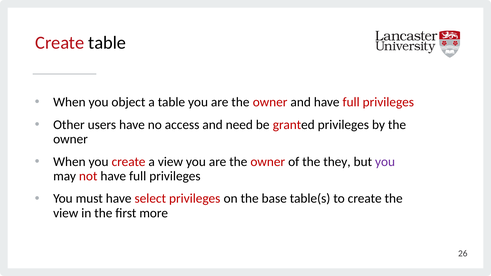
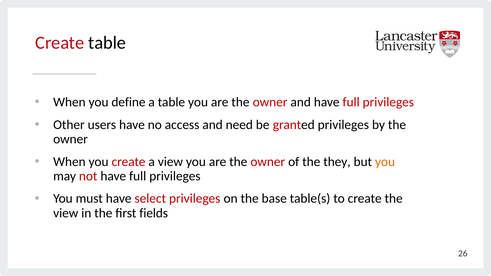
object: object -> define
you at (385, 162) colour: purple -> orange
more: more -> fields
